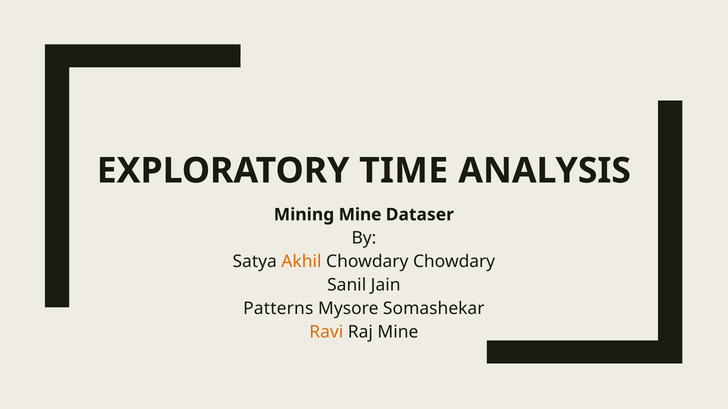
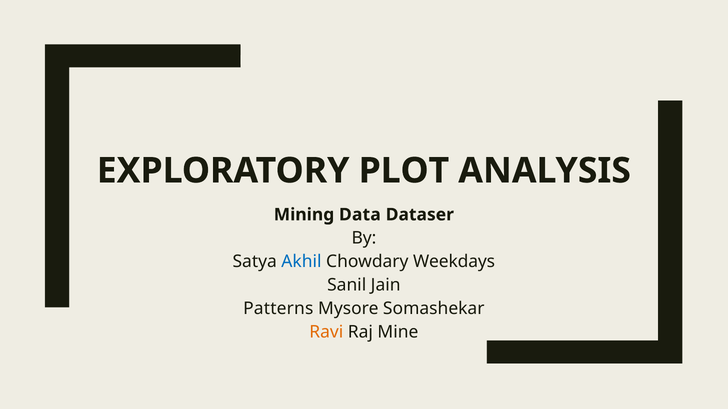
TIME: TIME -> PLOT
Mining Mine: Mine -> Data
Akhil colour: orange -> blue
Chowdary Chowdary: Chowdary -> Weekdays
